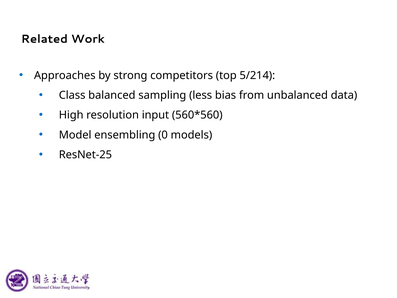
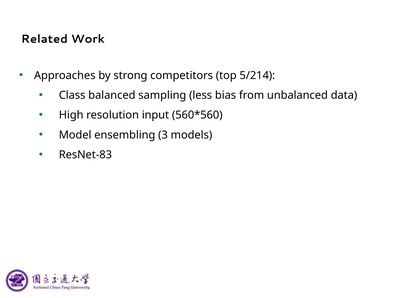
0: 0 -> 3
ResNet-25: ResNet-25 -> ResNet-83
